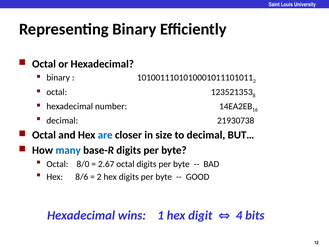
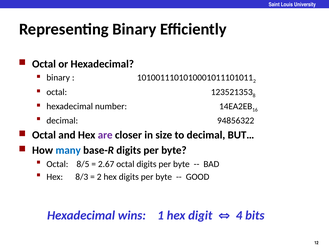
21930738: 21930738 -> 94856322
are colour: blue -> purple
8/0: 8/0 -> 8/5
8/6: 8/6 -> 8/3
